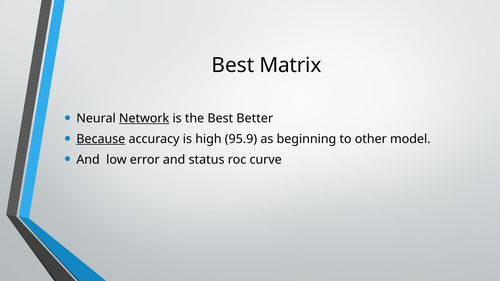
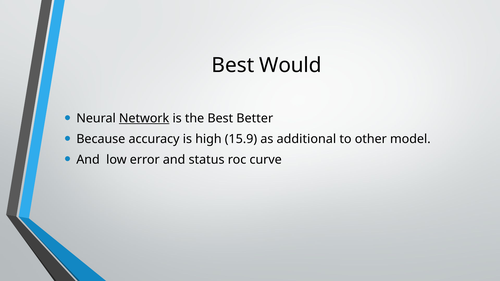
Matrix: Matrix -> Would
Because underline: present -> none
95.9: 95.9 -> 15.9
beginning: beginning -> additional
